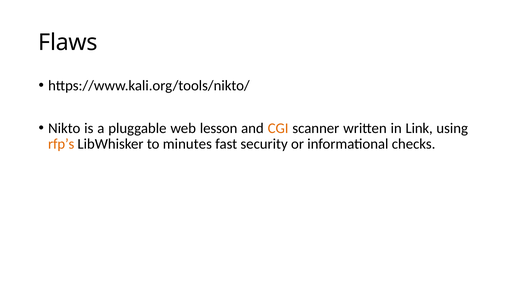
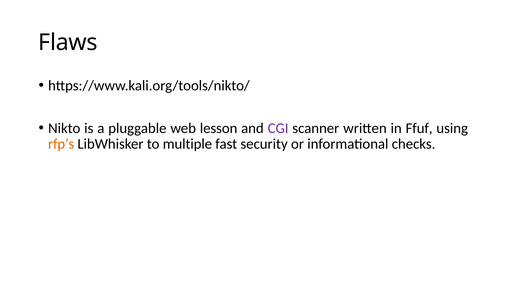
CGI colour: orange -> purple
Link: Link -> Ffuf
minutes: minutes -> multiple
